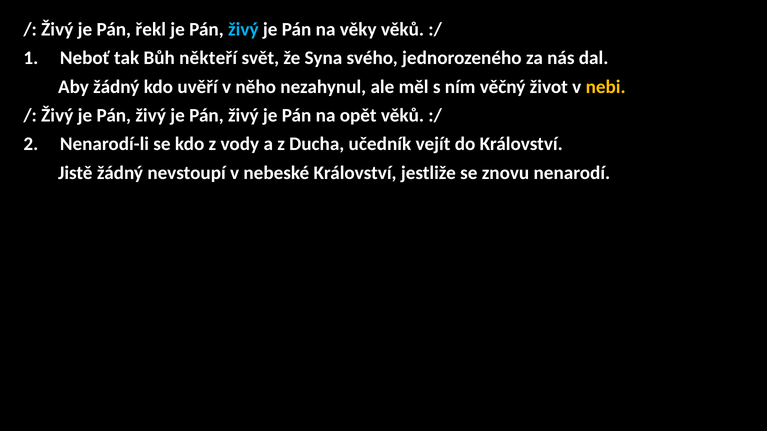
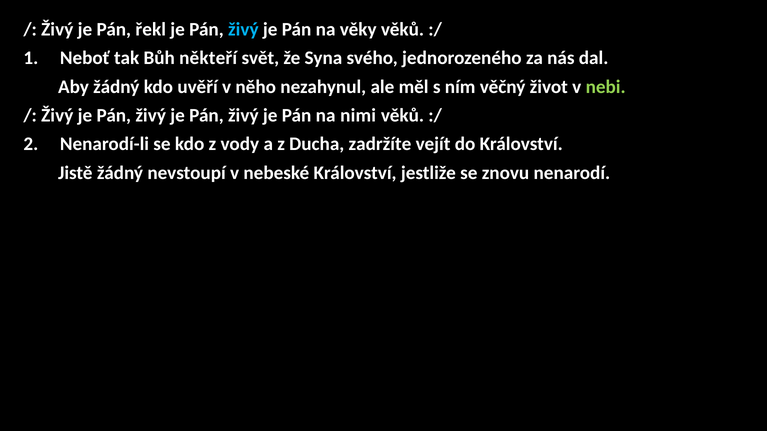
nebi colour: yellow -> light green
opět: opět -> nimi
učedník: učedník -> zadržíte
